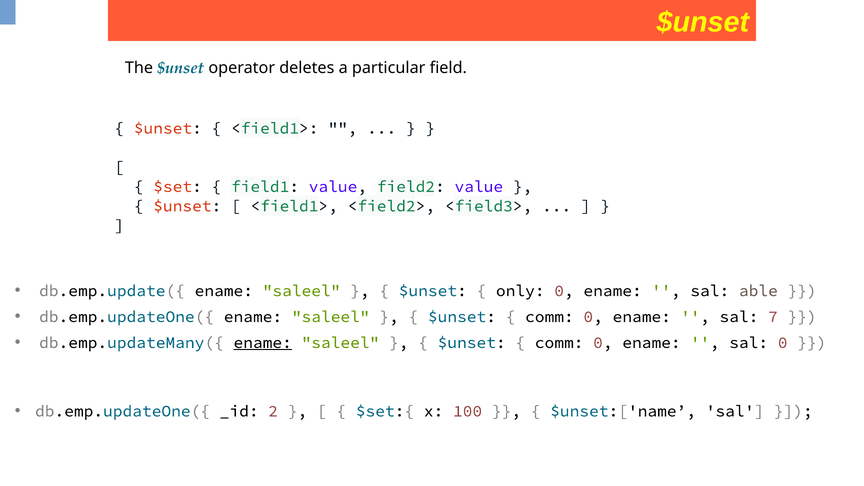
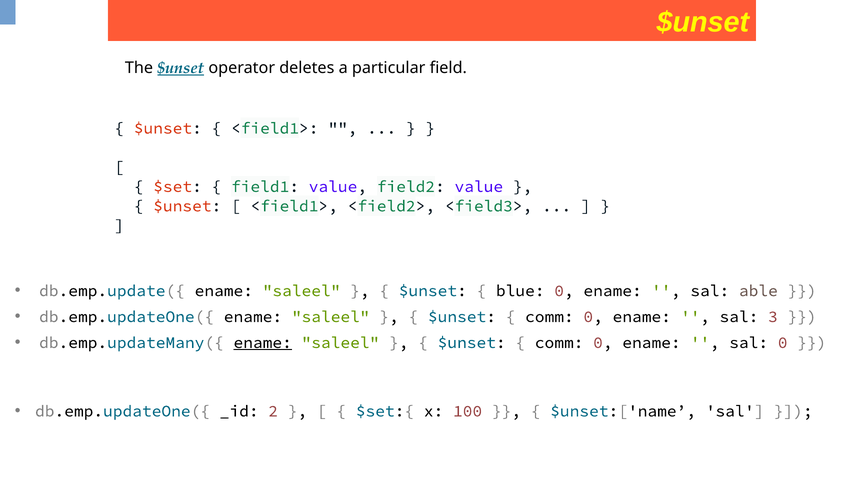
$unset at (181, 68) underline: none -> present
only: only -> blue
7: 7 -> 3
